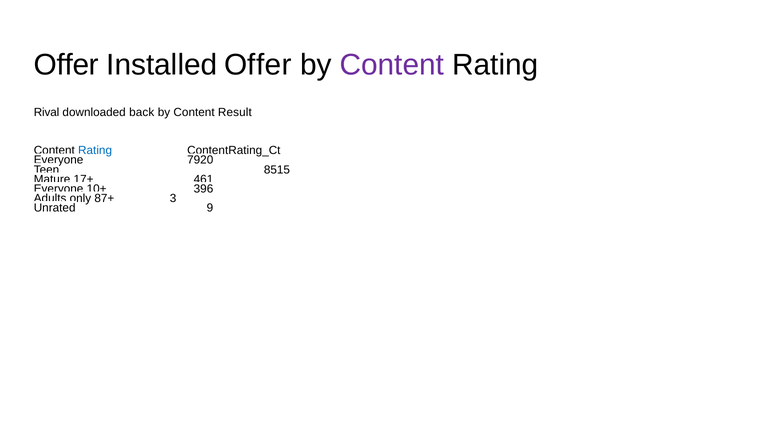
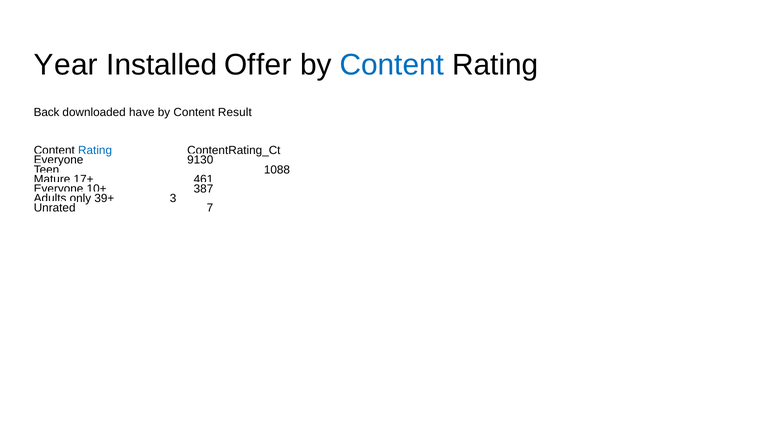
Offer at (66, 65): Offer -> Year
Content at (392, 65) colour: purple -> blue
Rival: Rival -> Back
back: back -> have
7920: 7920 -> 9130
8515: 8515 -> 1088
396: 396 -> 387
87+: 87+ -> 39+
9: 9 -> 7
